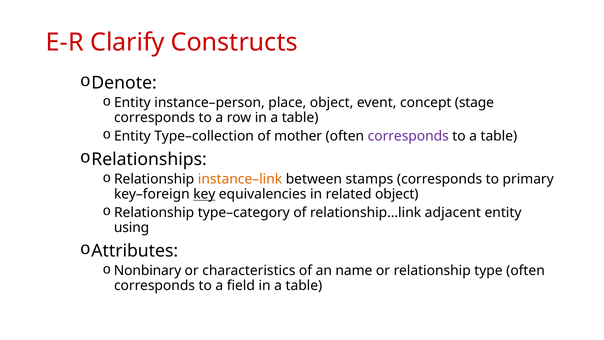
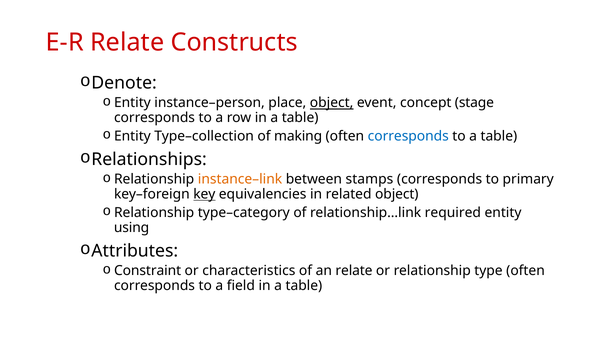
E-R Clarify: Clarify -> Relate
object at (332, 103) underline: none -> present
mother: mother -> making
corresponds at (408, 136) colour: purple -> blue
adjacent: adjacent -> required
Nonbinary: Nonbinary -> Constraint
an name: name -> relate
